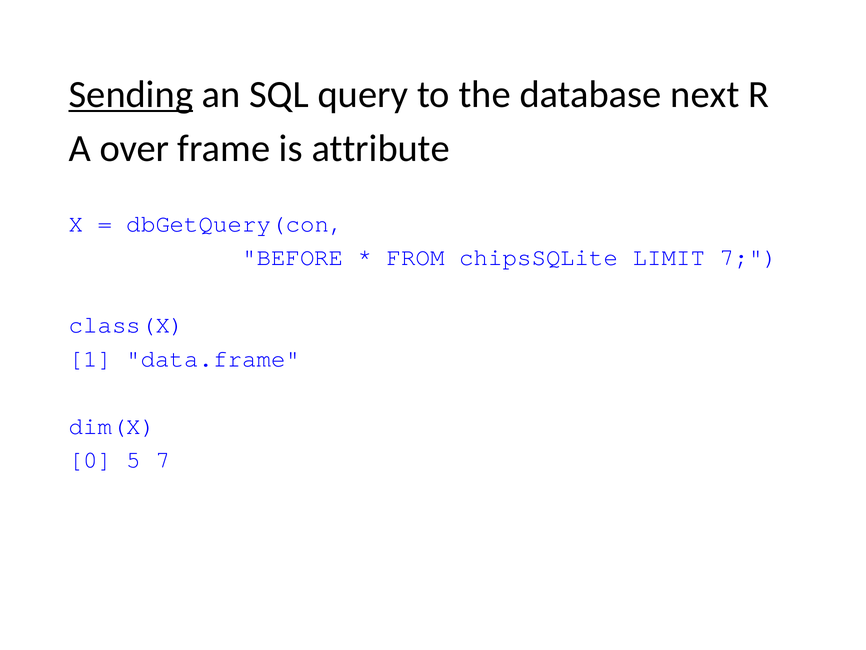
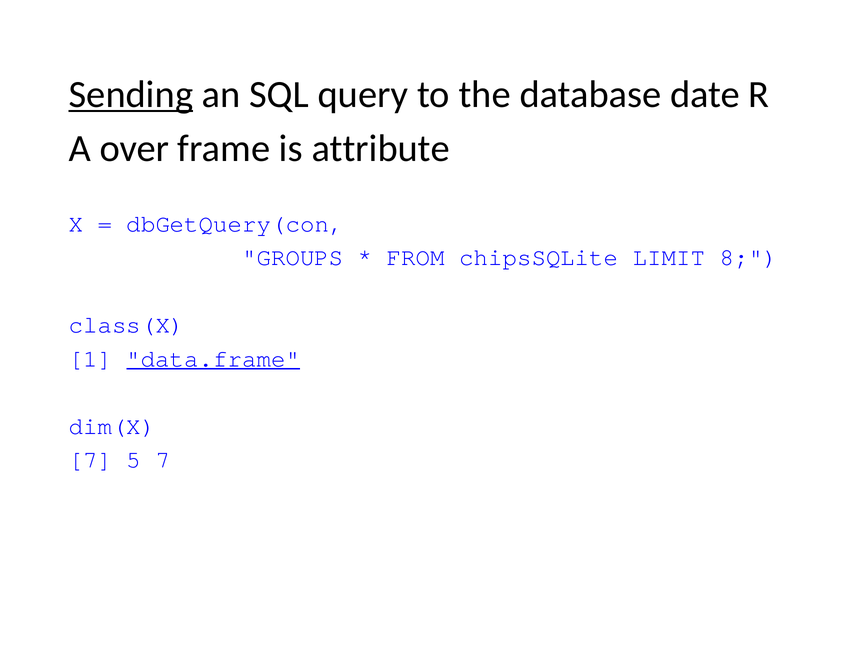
next: next -> date
BEFORE: BEFORE -> GROUPS
LIMIT 7: 7 -> 8
data.frame underline: none -> present
0 at (90, 459): 0 -> 7
